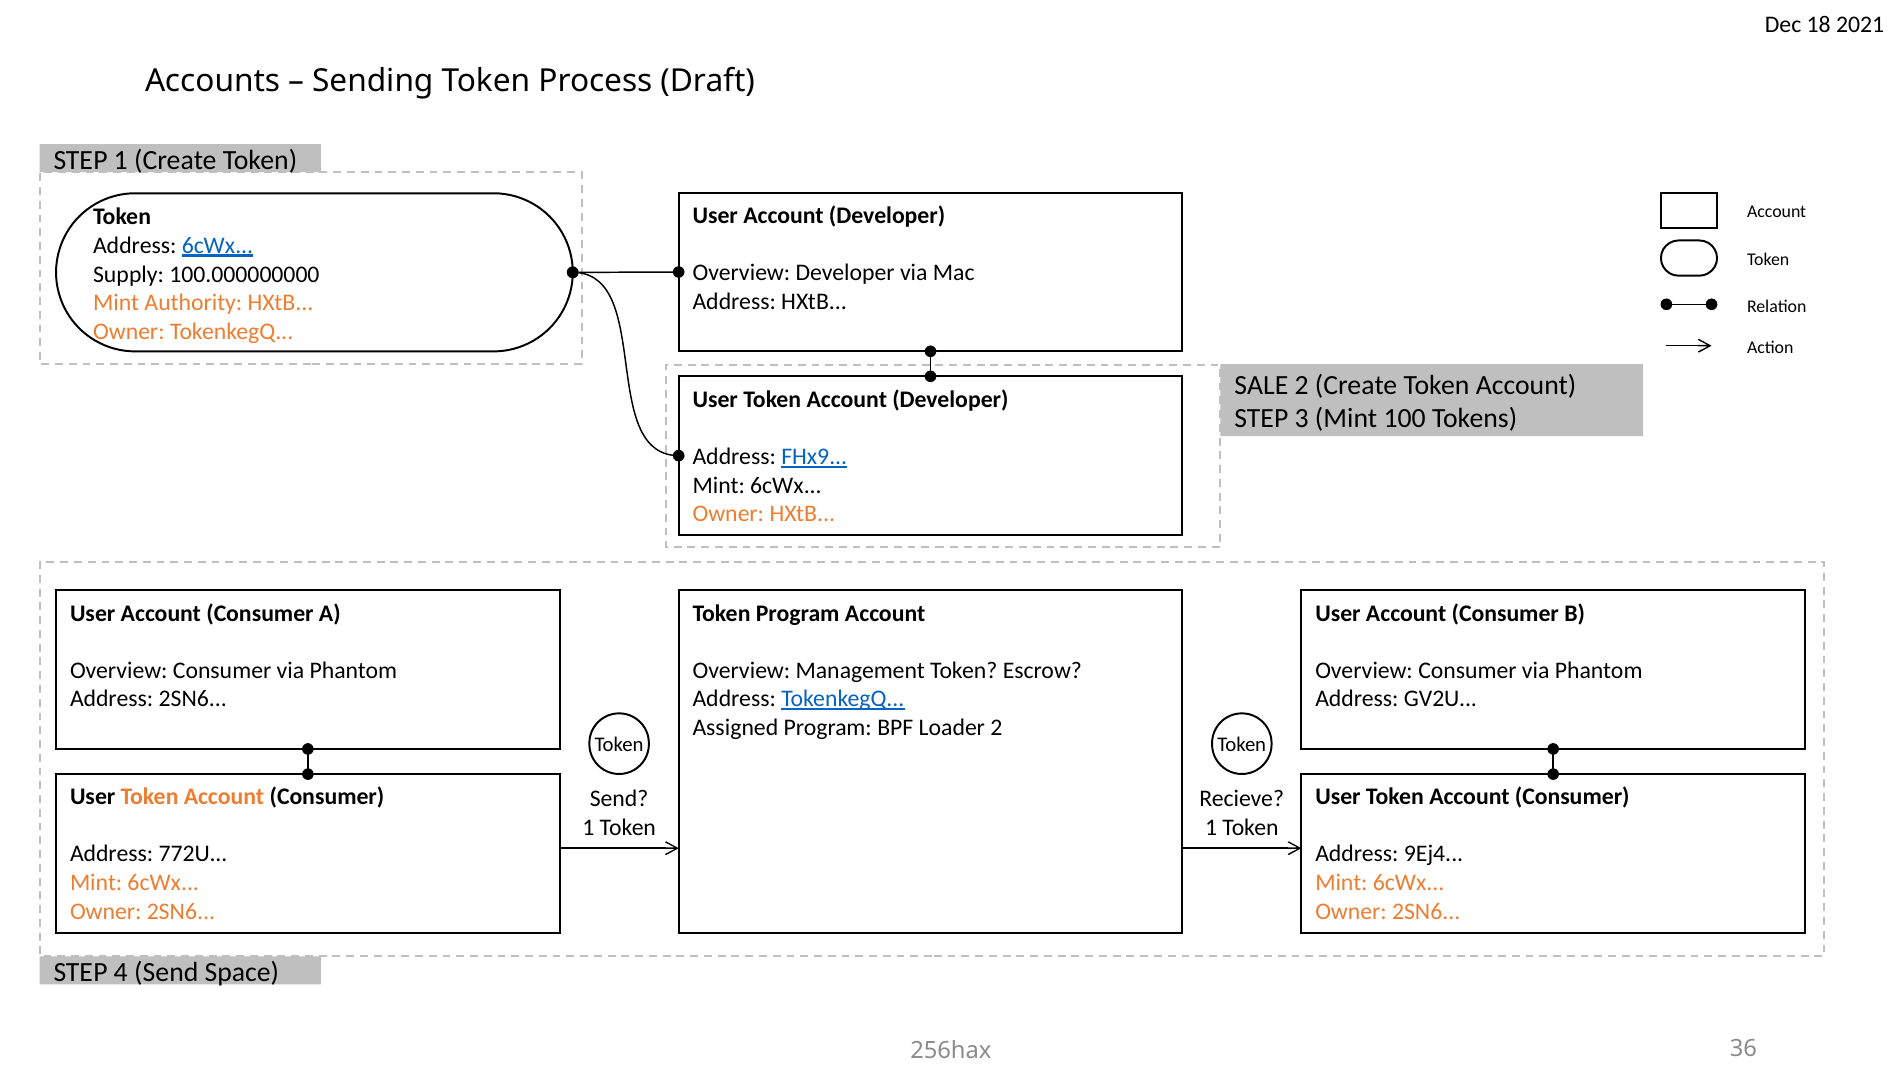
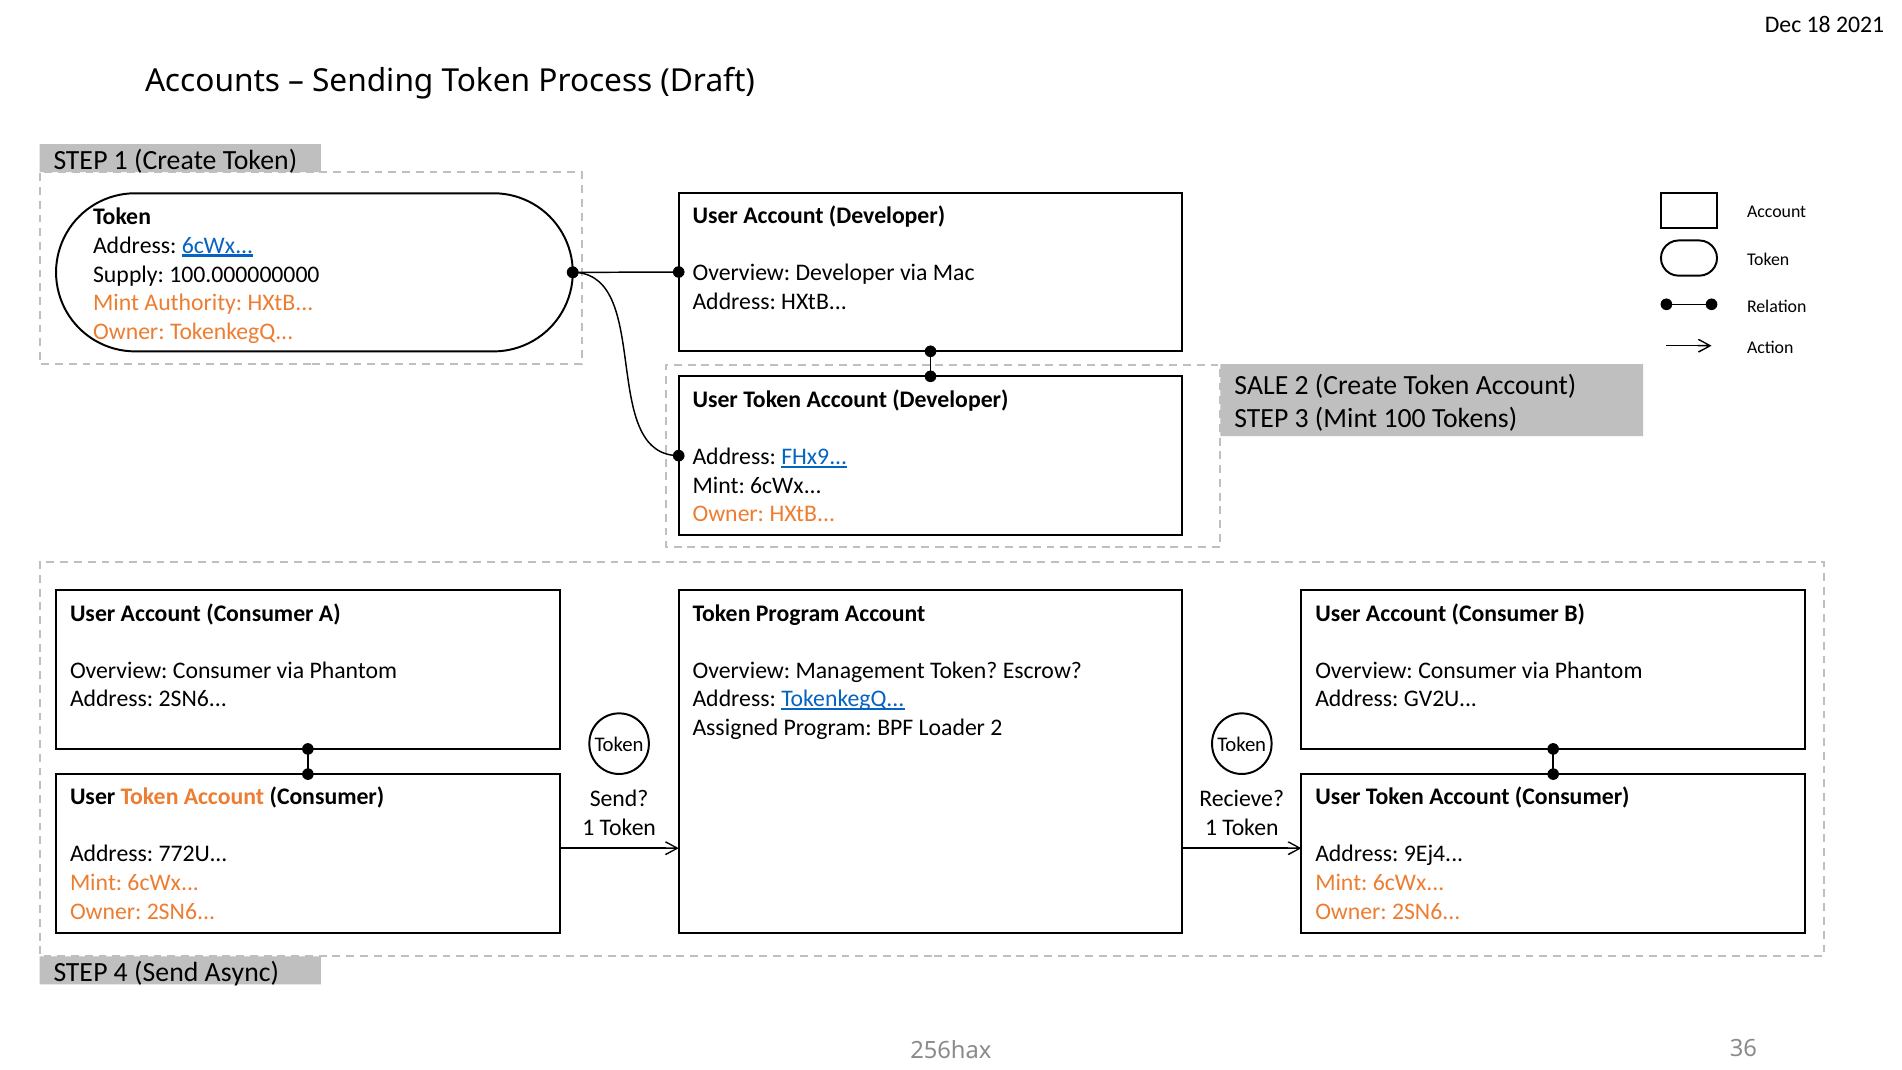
Space: Space -> Async
